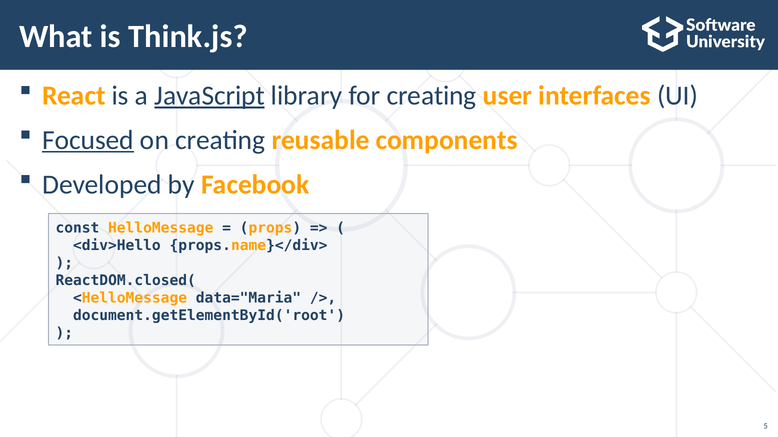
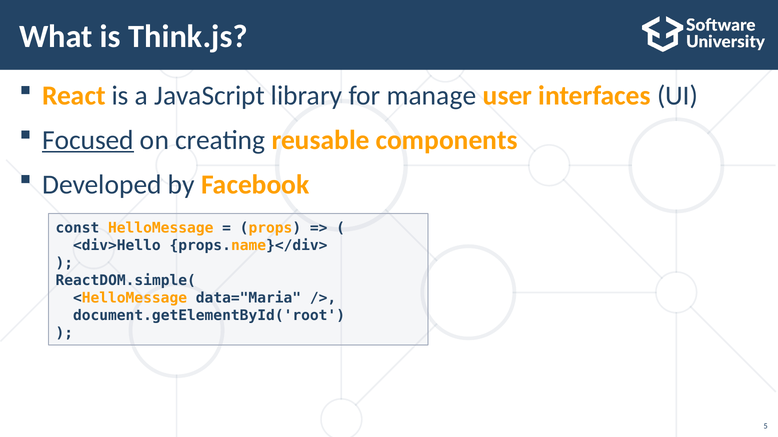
JavaScript underline: present -> none
for creating: creating -> manage
ReactDOM.closed(: ReactDOM.closed( -> ReactDOM.simple(
